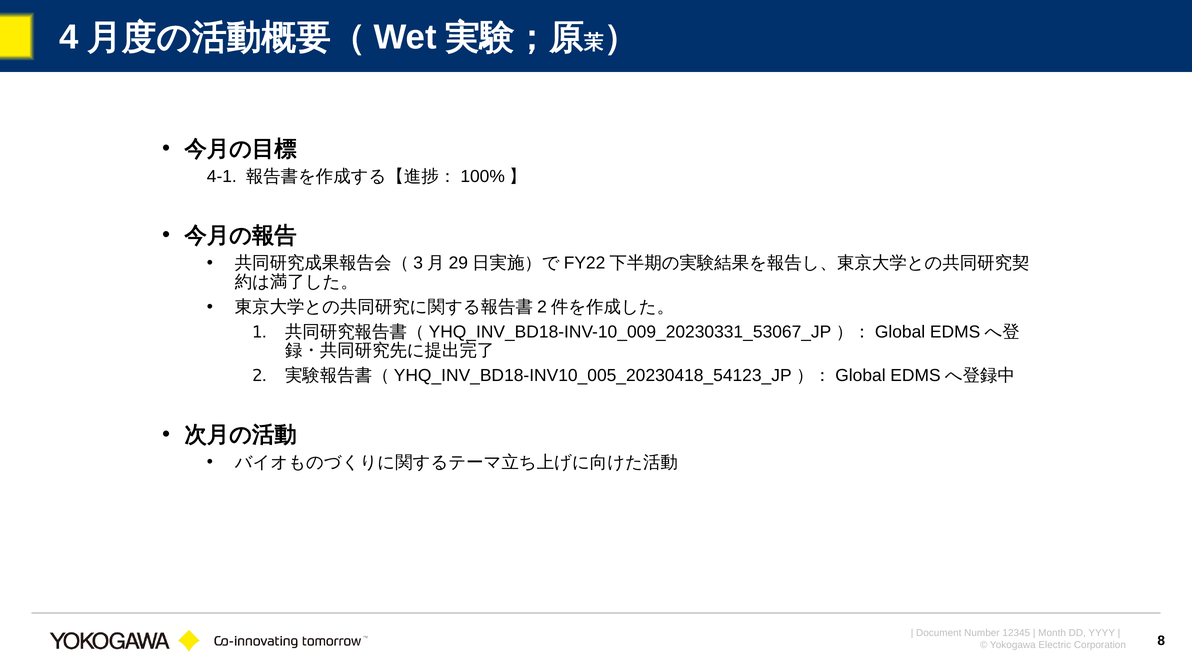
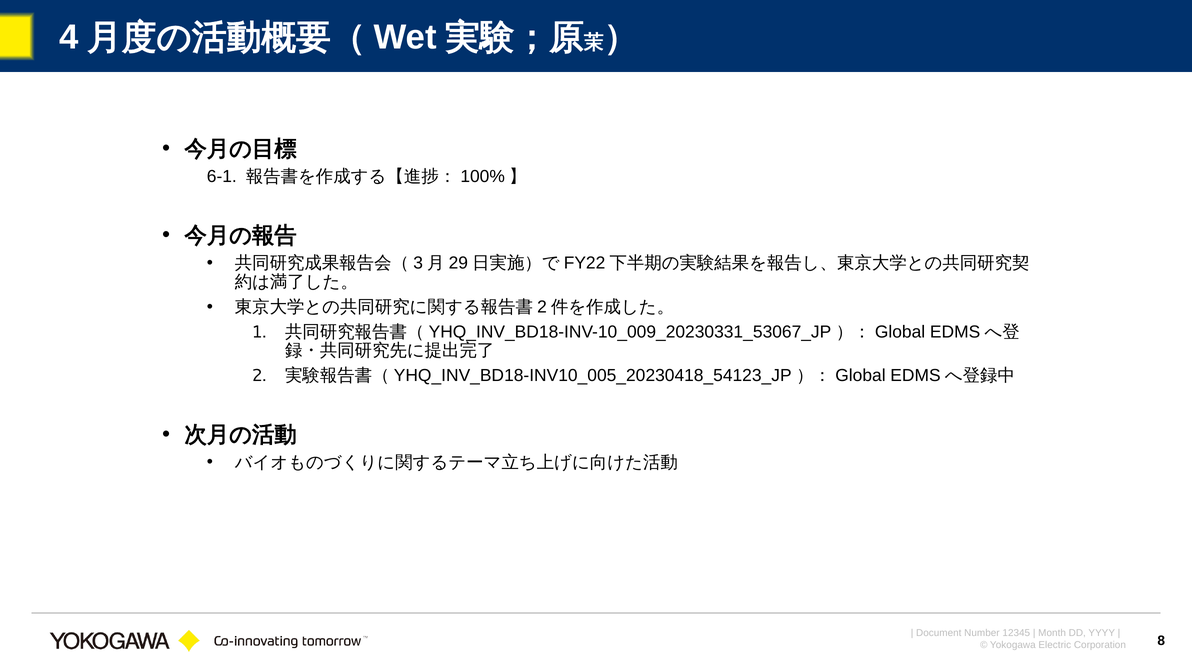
4-1: 4-1 -> 6-1
